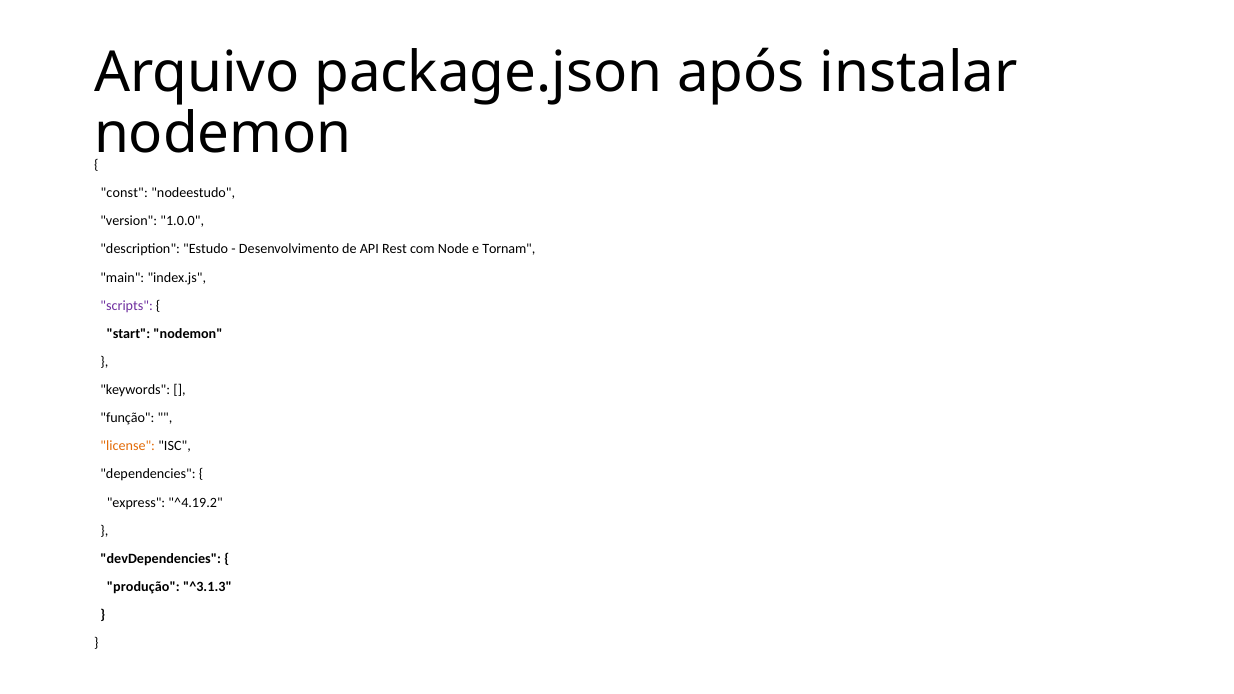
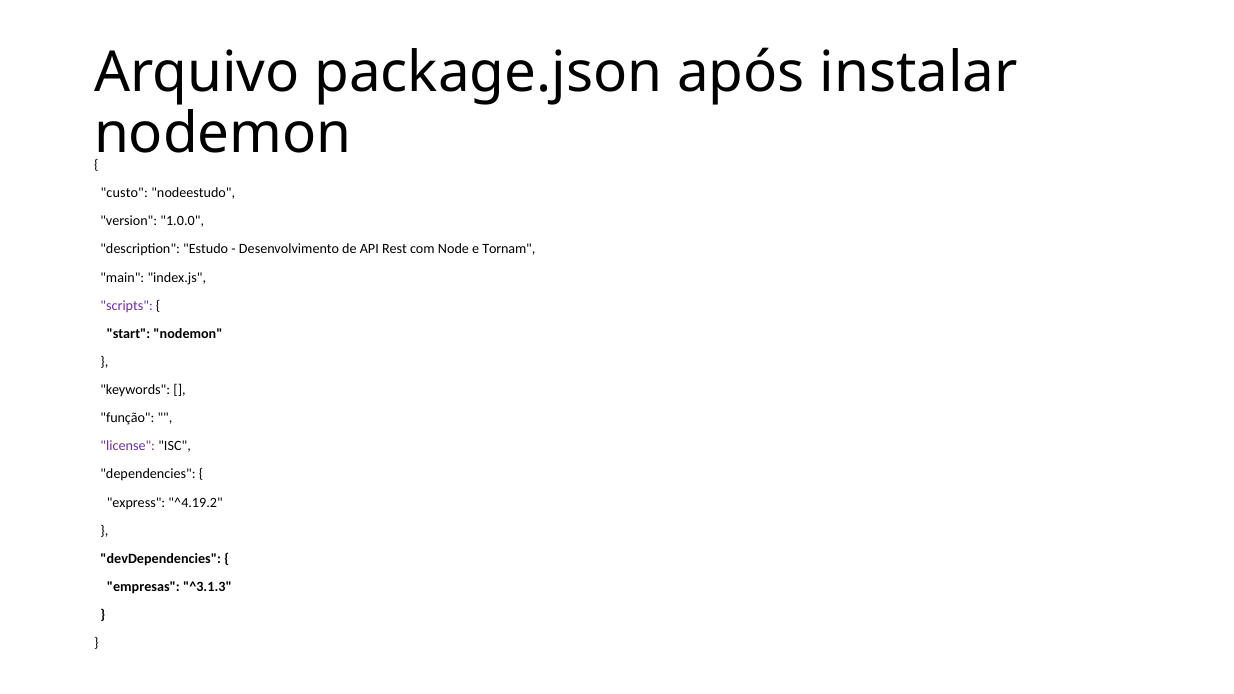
const: const -> custo
license colour: orange -> purple
produção: produção -> empresas
